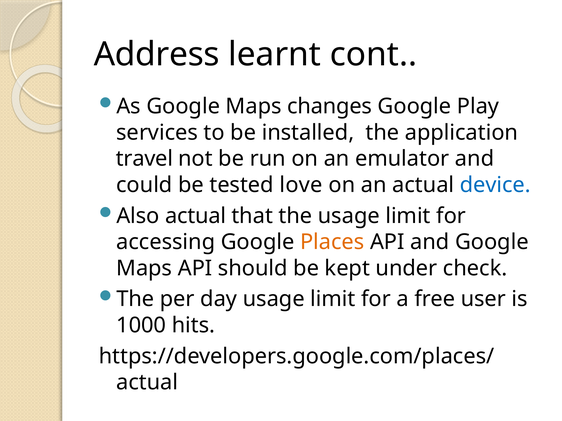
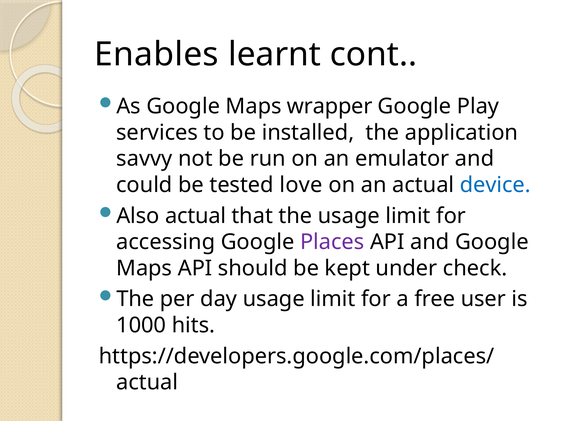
Address: Address -> Enables
changes: changes -> wrapper
travel: travel -> savvy
Places colour: orange -> purple
